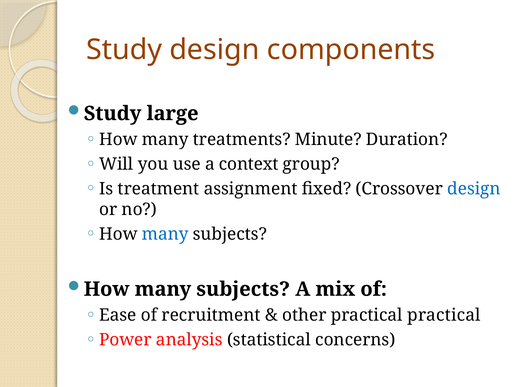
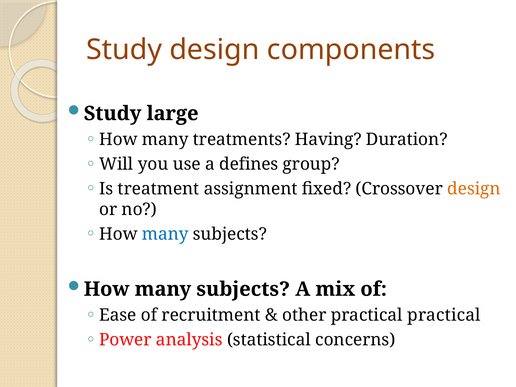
Minute: Minute -> Having
context: context -> defines
design at (474, 189) colour: blue -> orange
